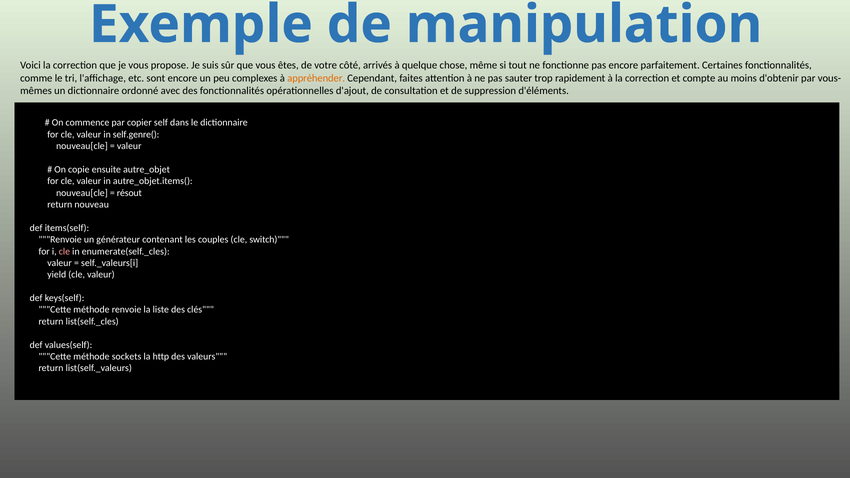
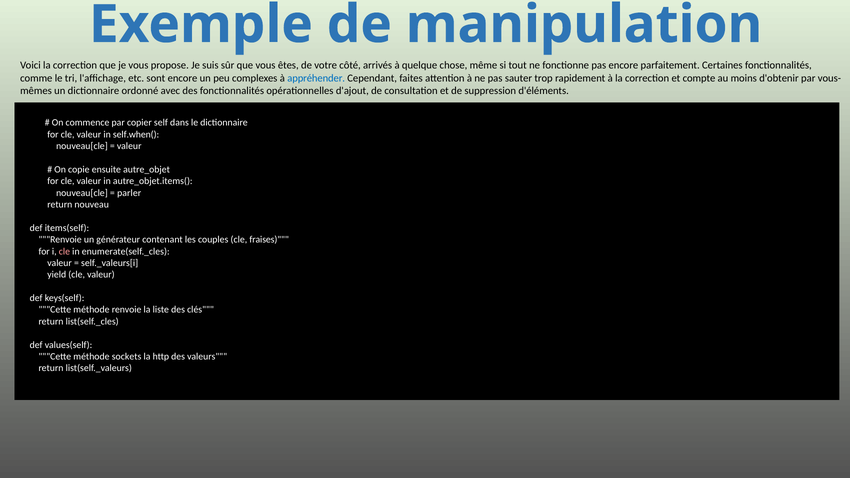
appréhender colour: orange -> blue
self.genre(: self.genre( -> self.when(
résout: résout -> parler
switch: switch -> fraises
